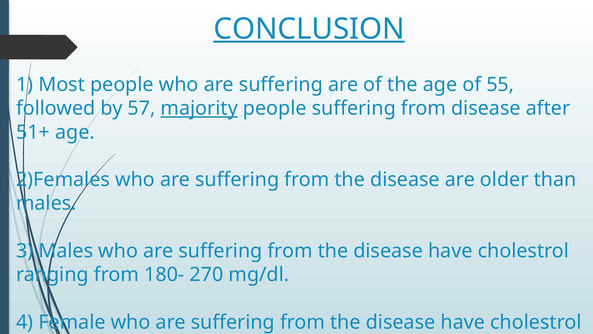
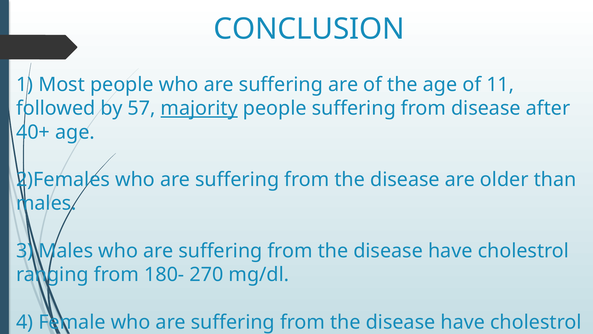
CONCLUSION underline: present -> none
55: 55 -> 11
51+: 51+ -> 40+
